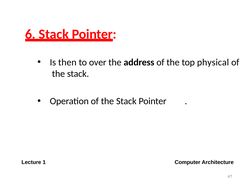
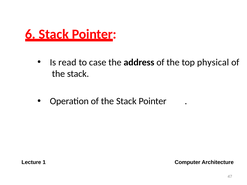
then: then -> read
over: over -> case
